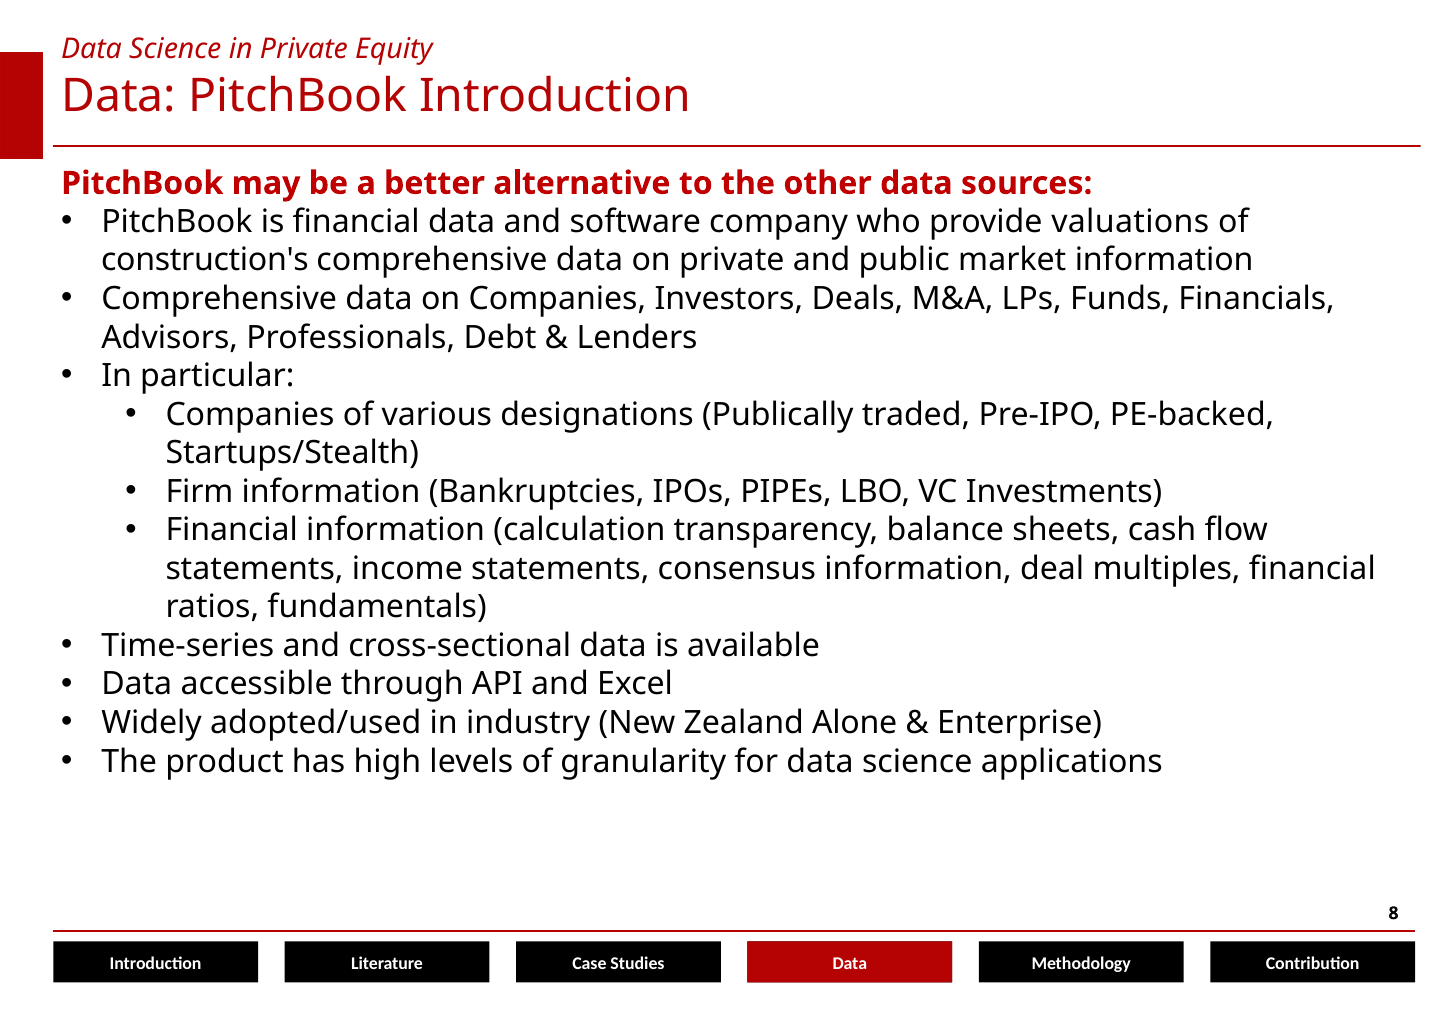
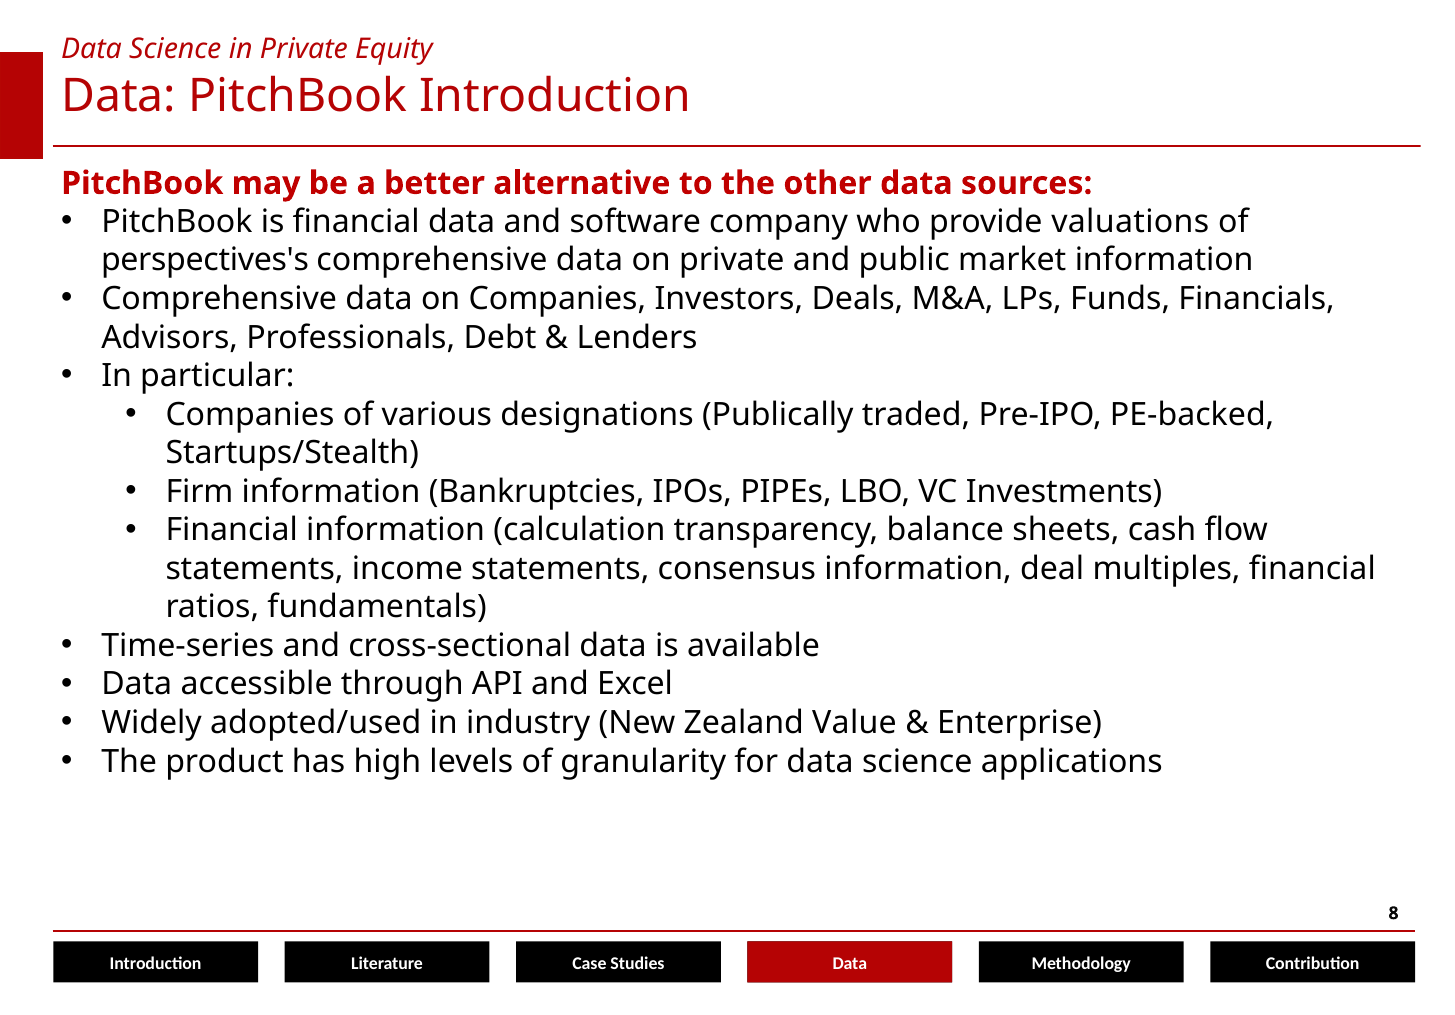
construction's: construction's -> perspectives's
Alone: Alone -> Value
